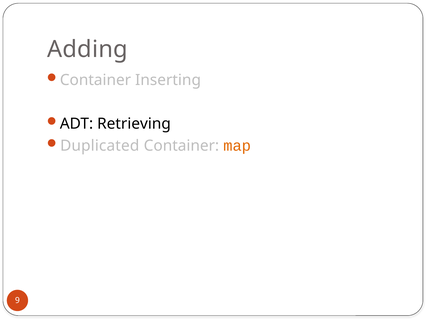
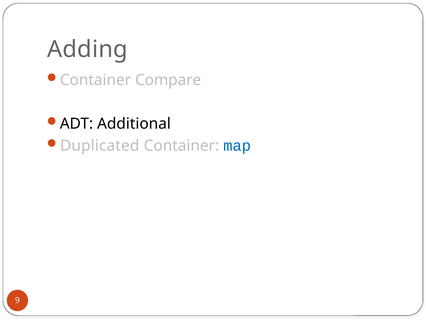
Inserting: Inserting -> Compare
Retrieving: Retrieving -> Additional
map colour: orange -> blue
